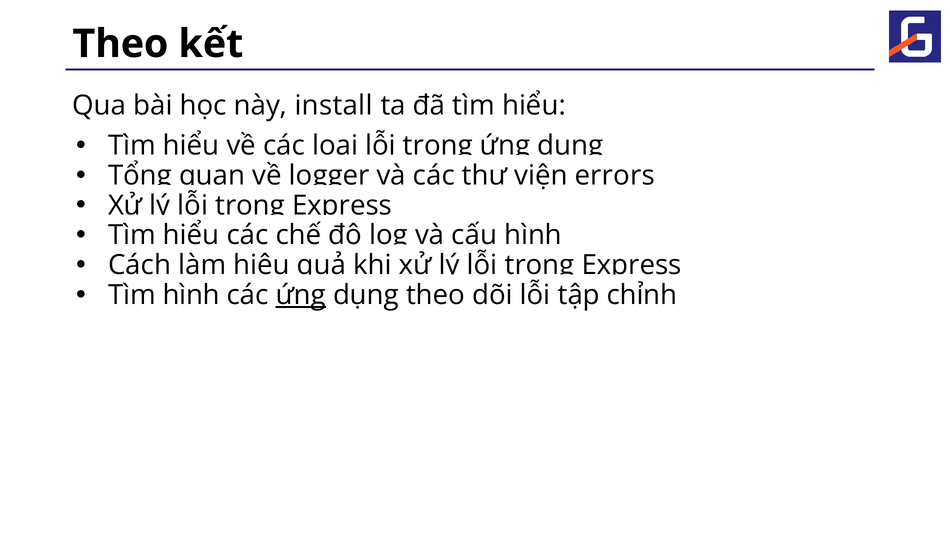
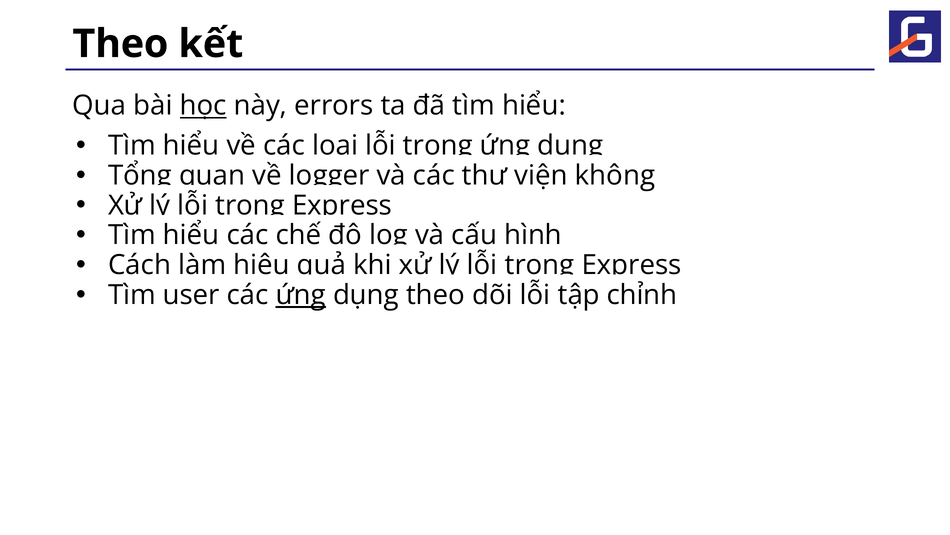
học underline: none -> present
install: install -> errors
errors: errors -> không
Tìm hình: hình -> user
